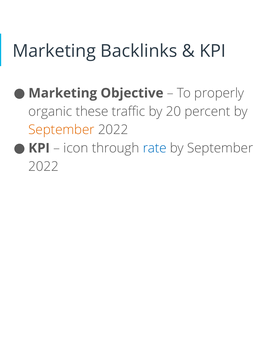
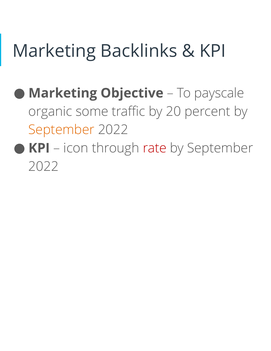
properly: properly -> payscale
these: these -> some
rate colour: blue -> red
